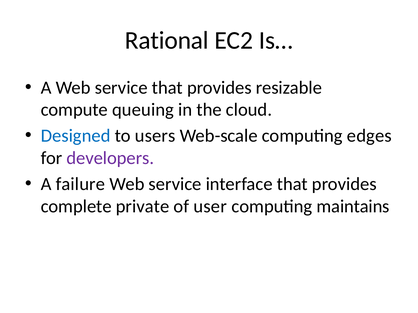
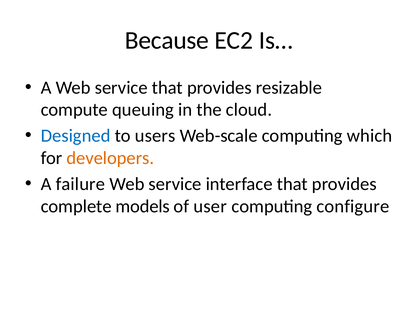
Rational: Rational -> Because
edges: edges -> which
developers colour: purple -> orange
private: private -> models
maintains: maintains -> configure
